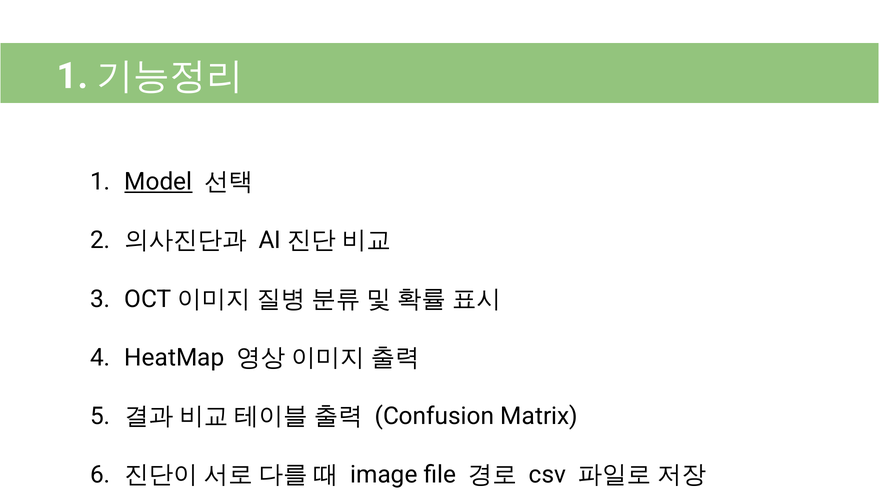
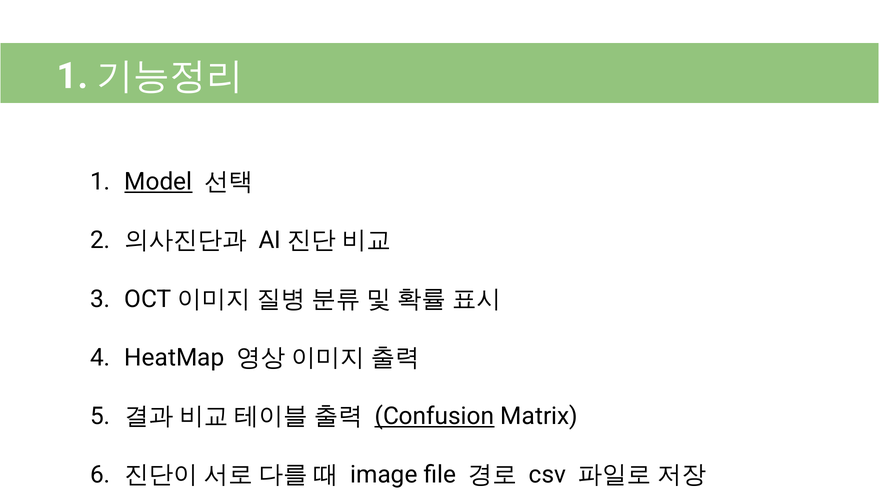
Confusion underline: none -> present
